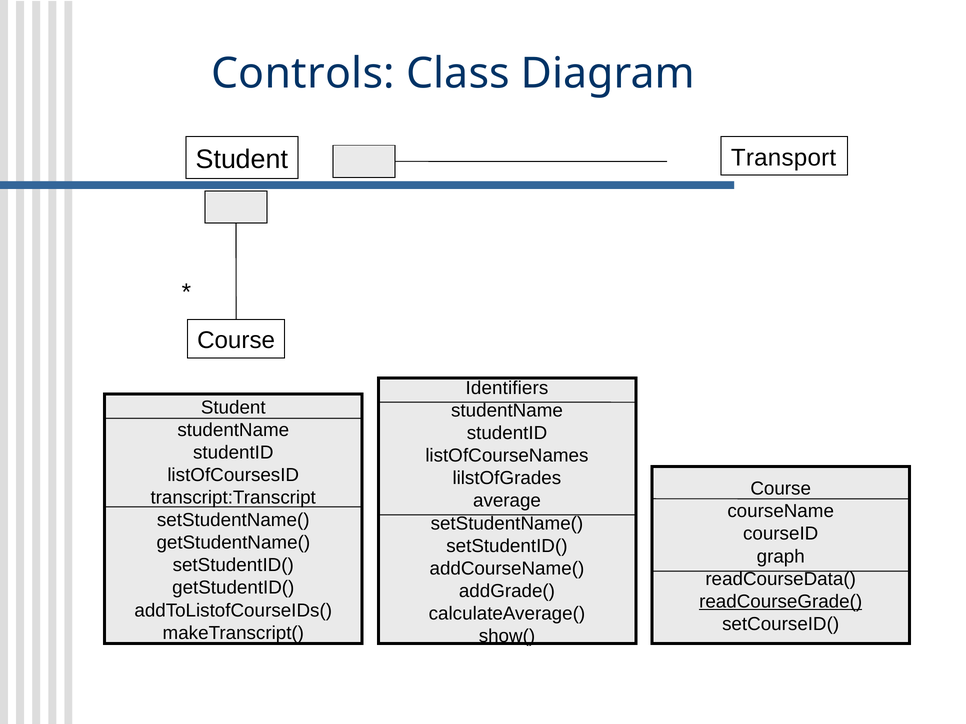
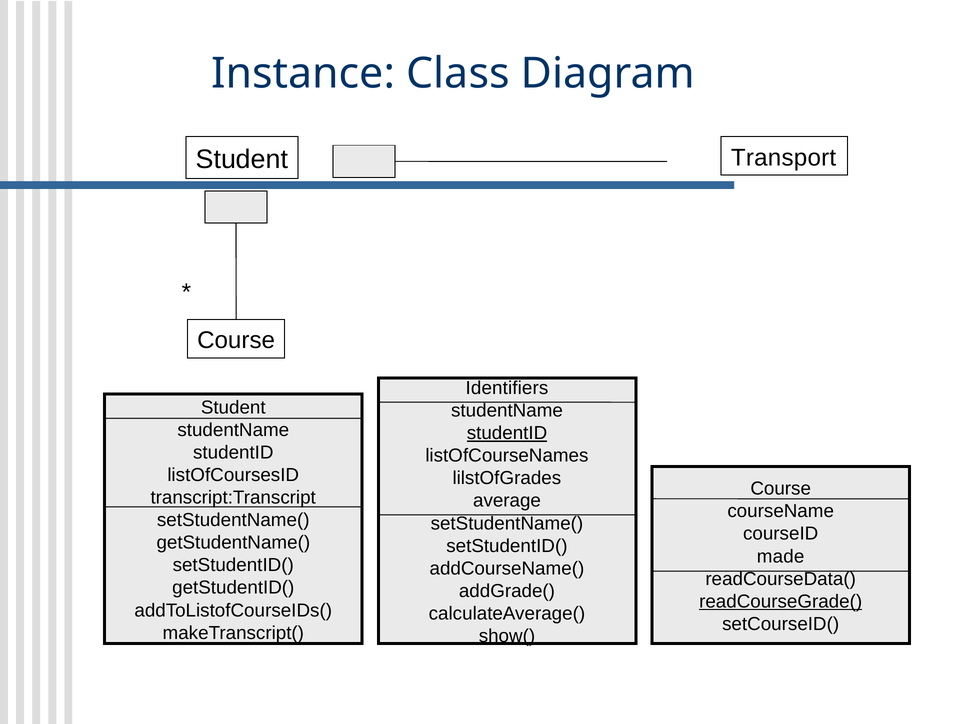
Controls: Controls -> Instance
studentID at (507, 433) underline: none -> present
graph: graph -> made
